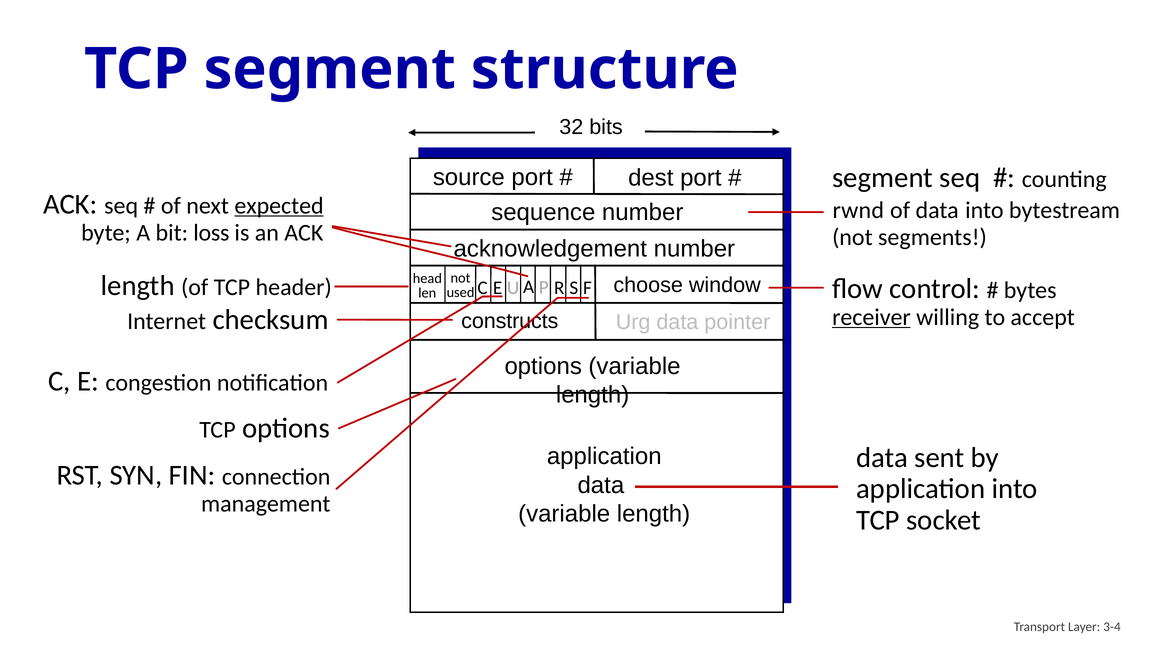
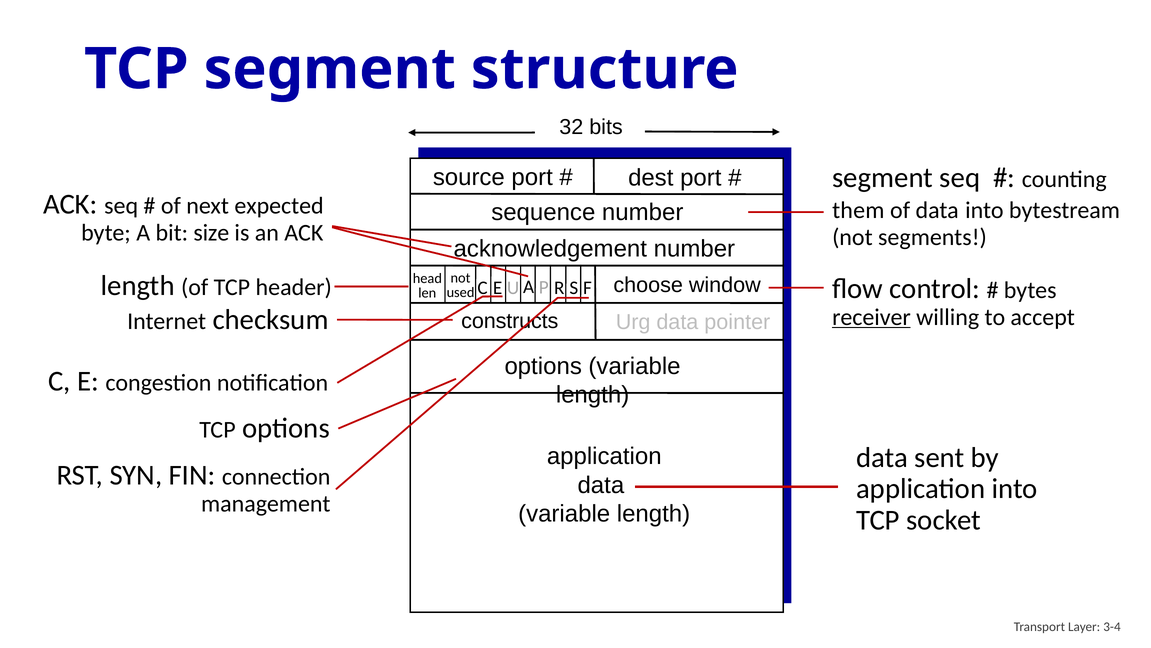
expected underline: present -> none
rwnd: rwnd -> them
loss: loss -> size
